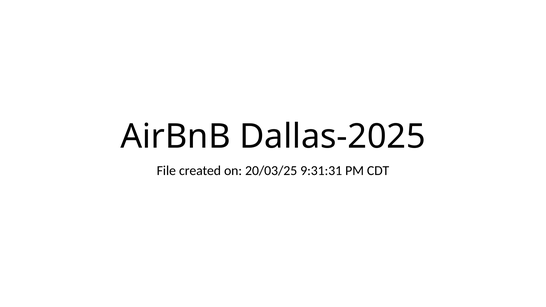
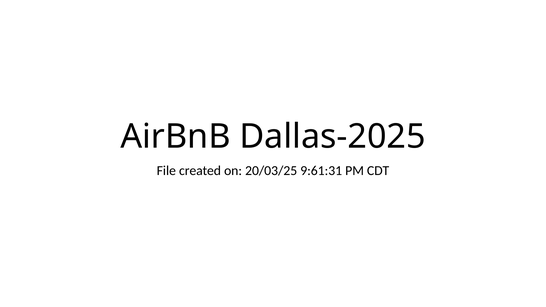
9:31:31: 9:31:31 -> 9:61:31
